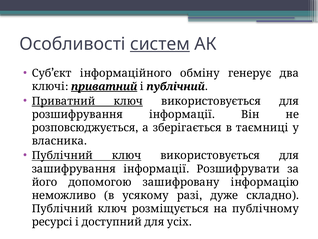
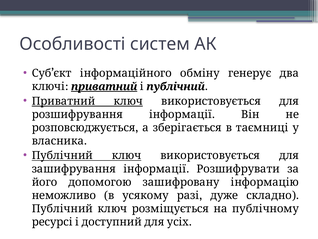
систем underline: present -> none
